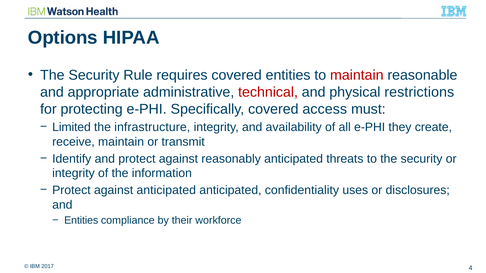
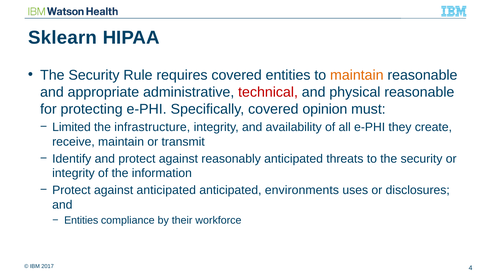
Options: Options -> Sklearn
maintain at (357, 75) colour: red -> orange
physical restrictions: restrictions -> reasonable
access: access -> opinion
confidentiality: confidentiality -> environments
